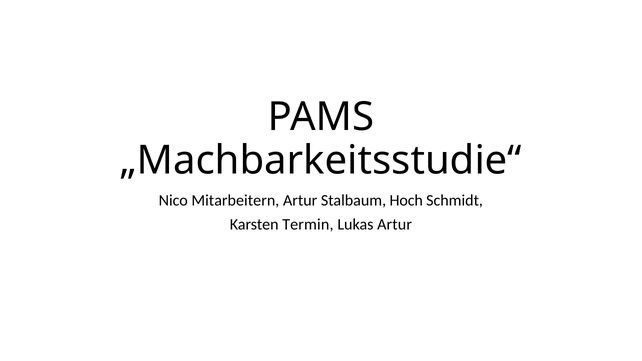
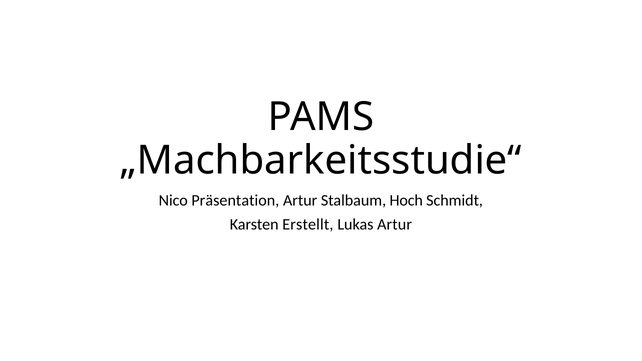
Mitarbeitern: Mitarbeitern -> Präsentation
Termin: Termin -> Erstellt
